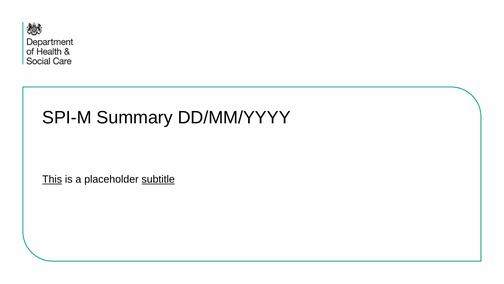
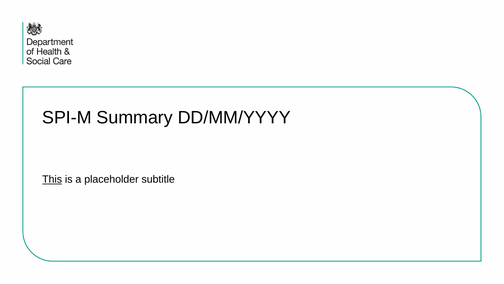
subtitle underline: present -> none
